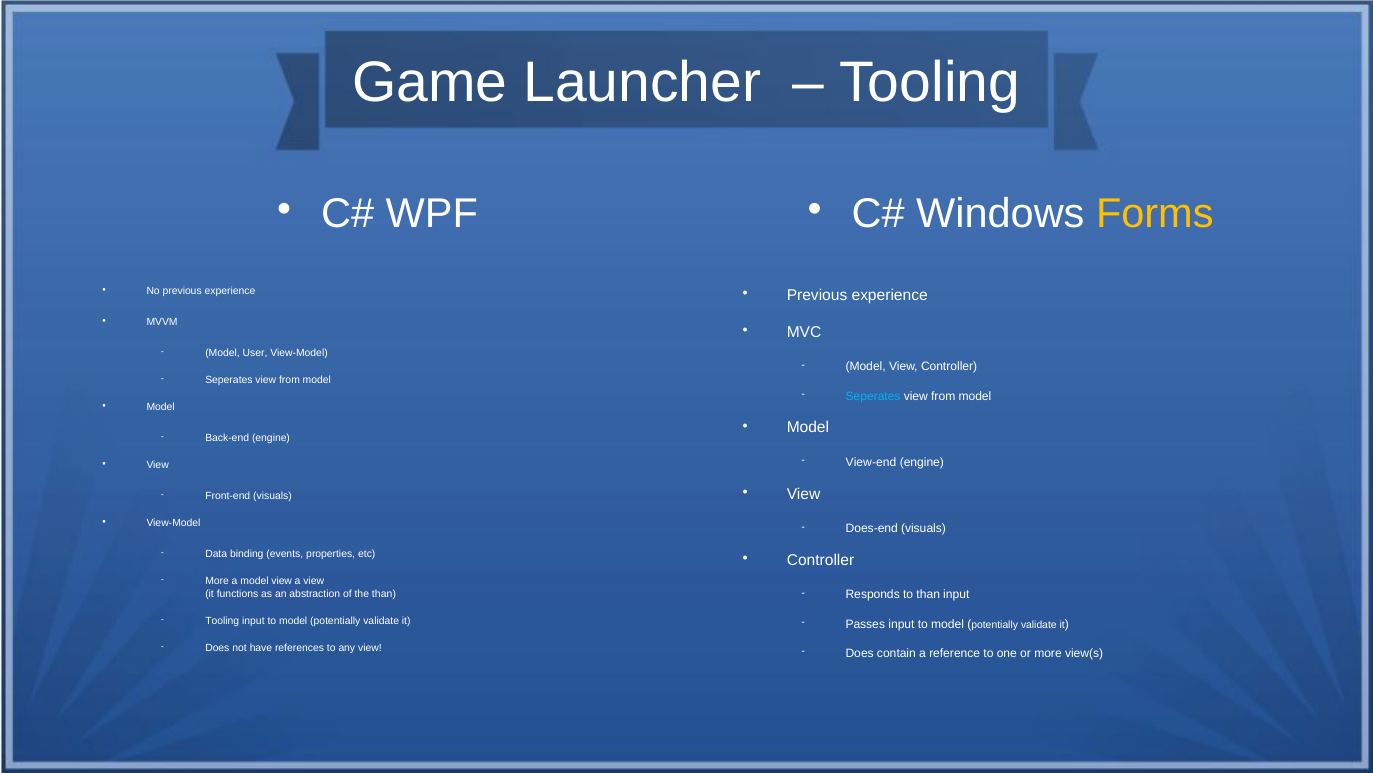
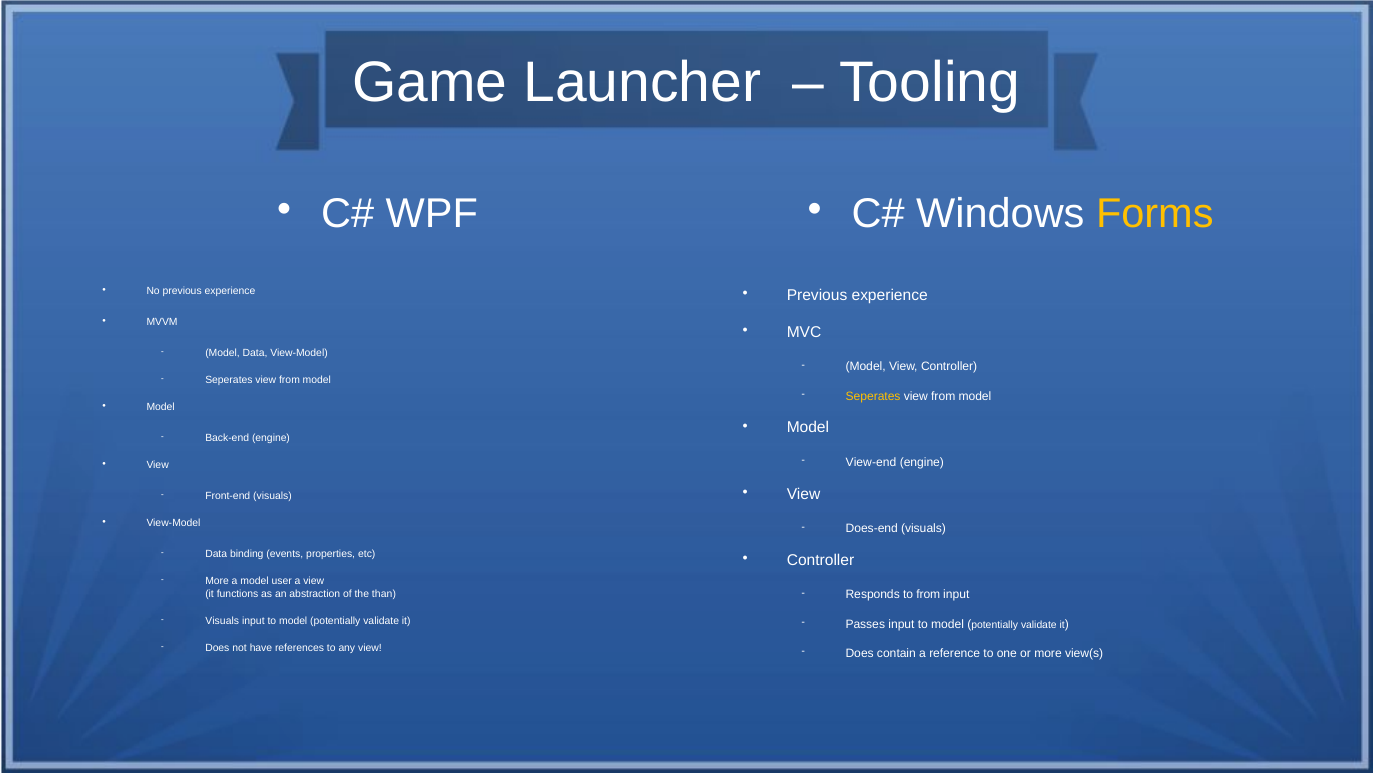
Model User: User -> Data
Seperates at (873, 396) colour: light blue -> yellow
a model view: view -> user
to than: than -> from
Tooling at (222, 620): Tooling -> Visuals
